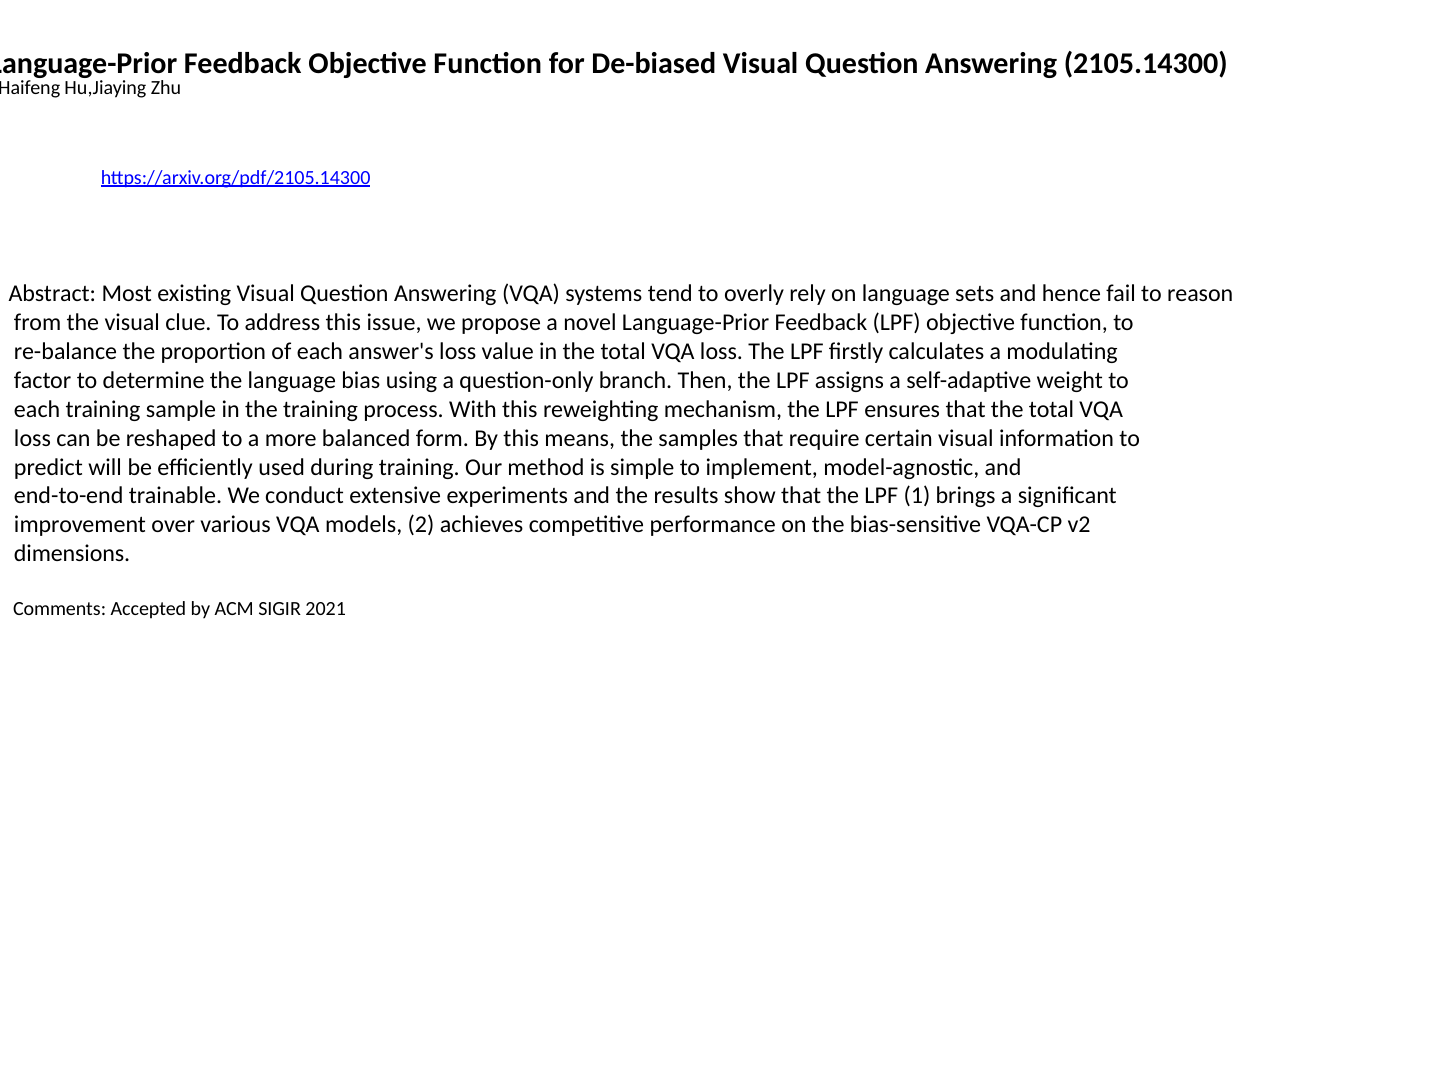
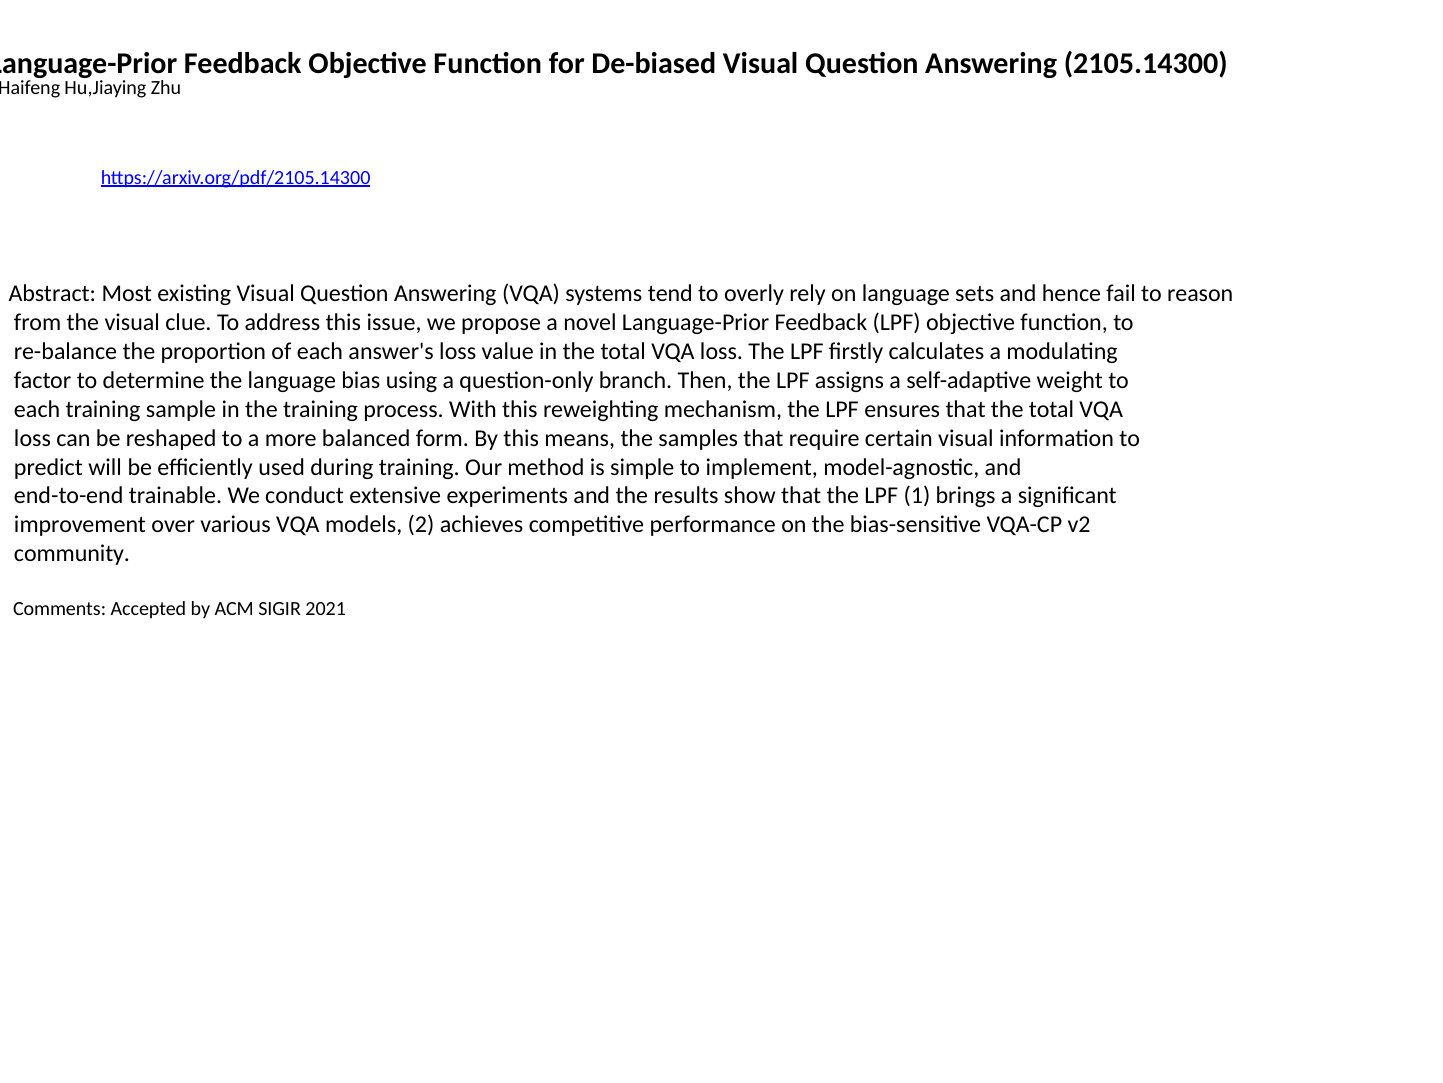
dimensions: dimensions -> community
